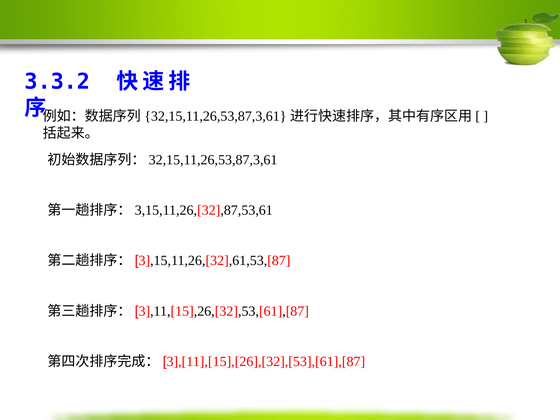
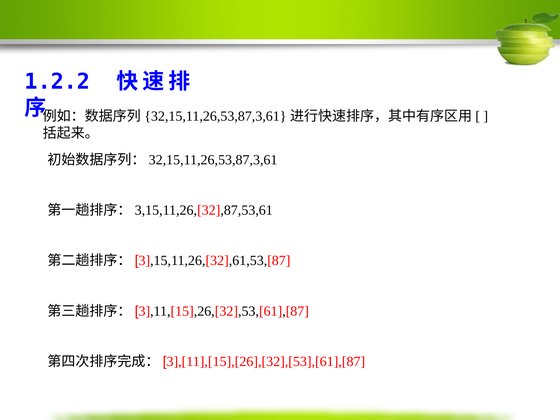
3.3.2: 3.3.2 -> 1.2.2
